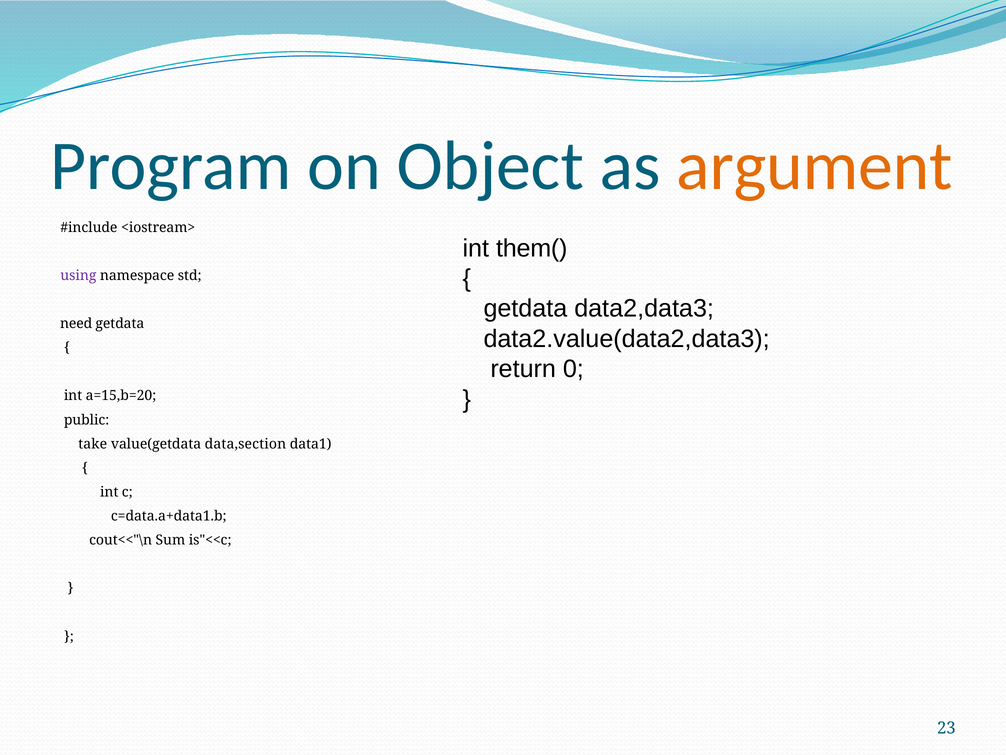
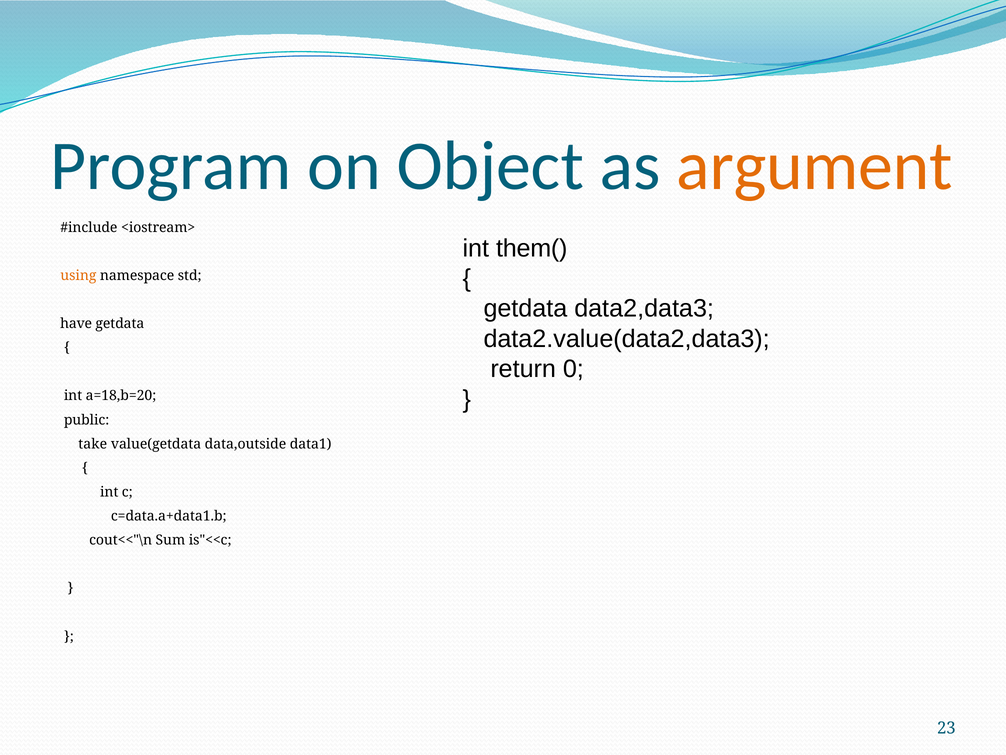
using colour: purple -> orange
need: need -> have
a=15,b=20: a=15,b=20 -> a=18,b=20
data,section: data,section -> data,outside
